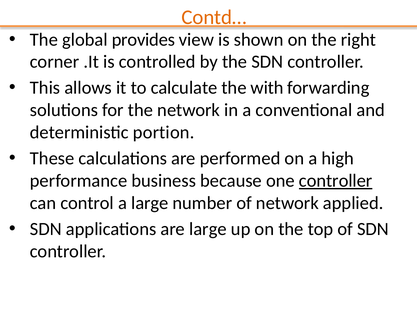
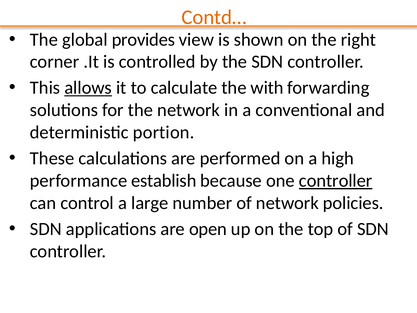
allows underline: none -> present
business: business -> establish
applied: applied -> policies
are large: large -> open
